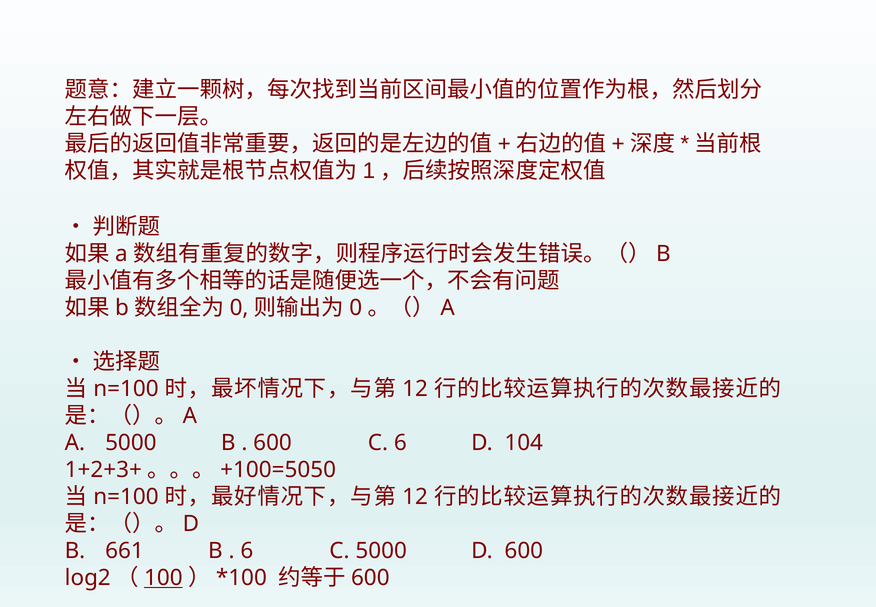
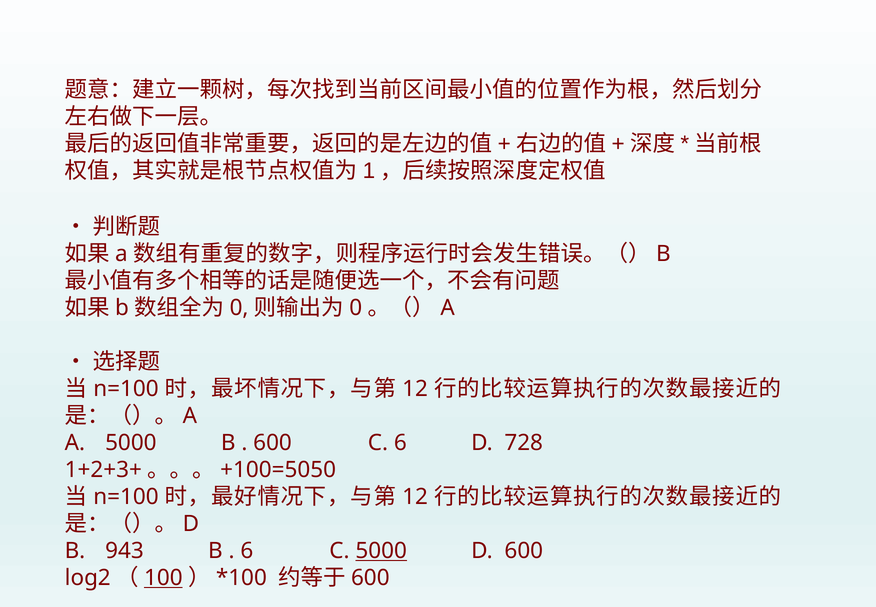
104: 104 -> 728
661: 661 -> 943
5000 at (381, 550) underline: none -> present
